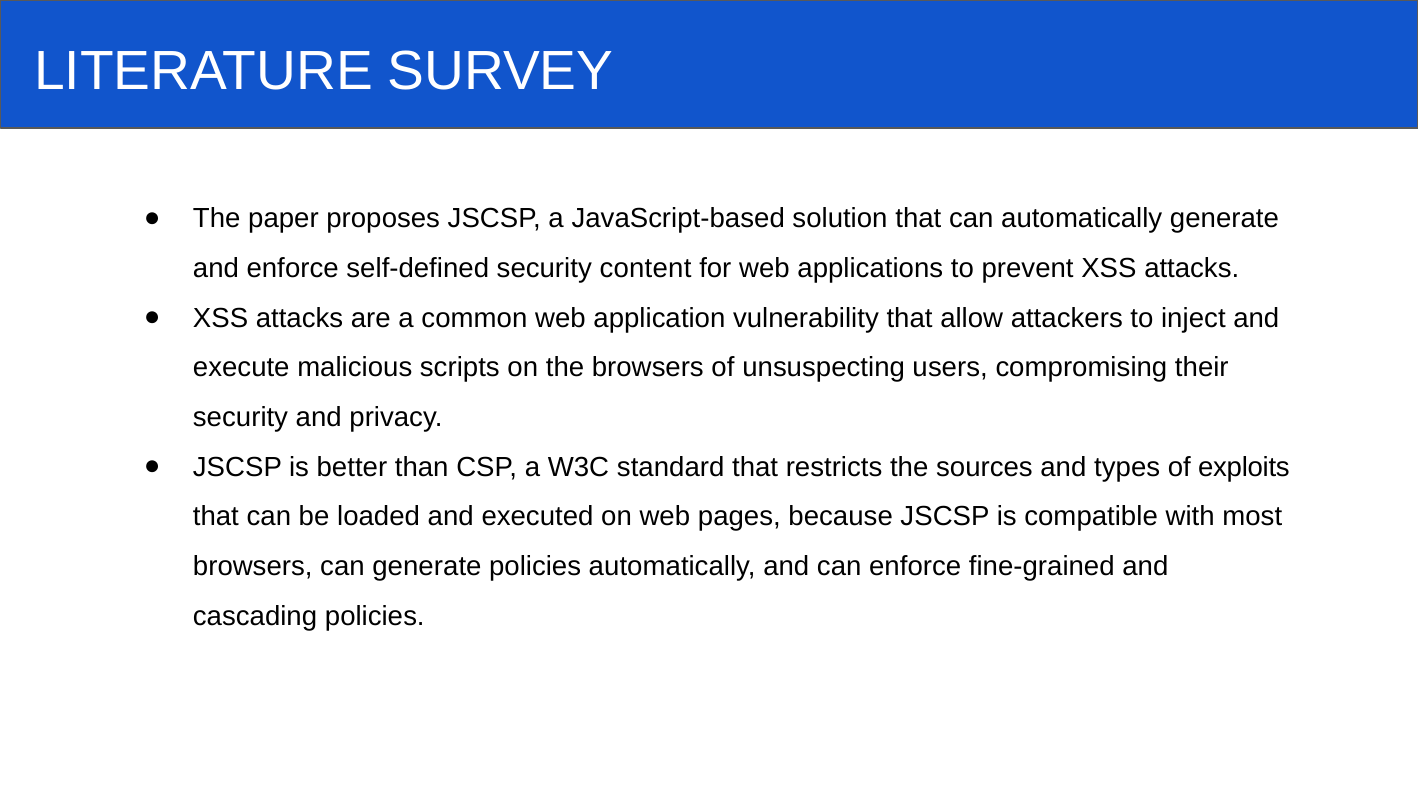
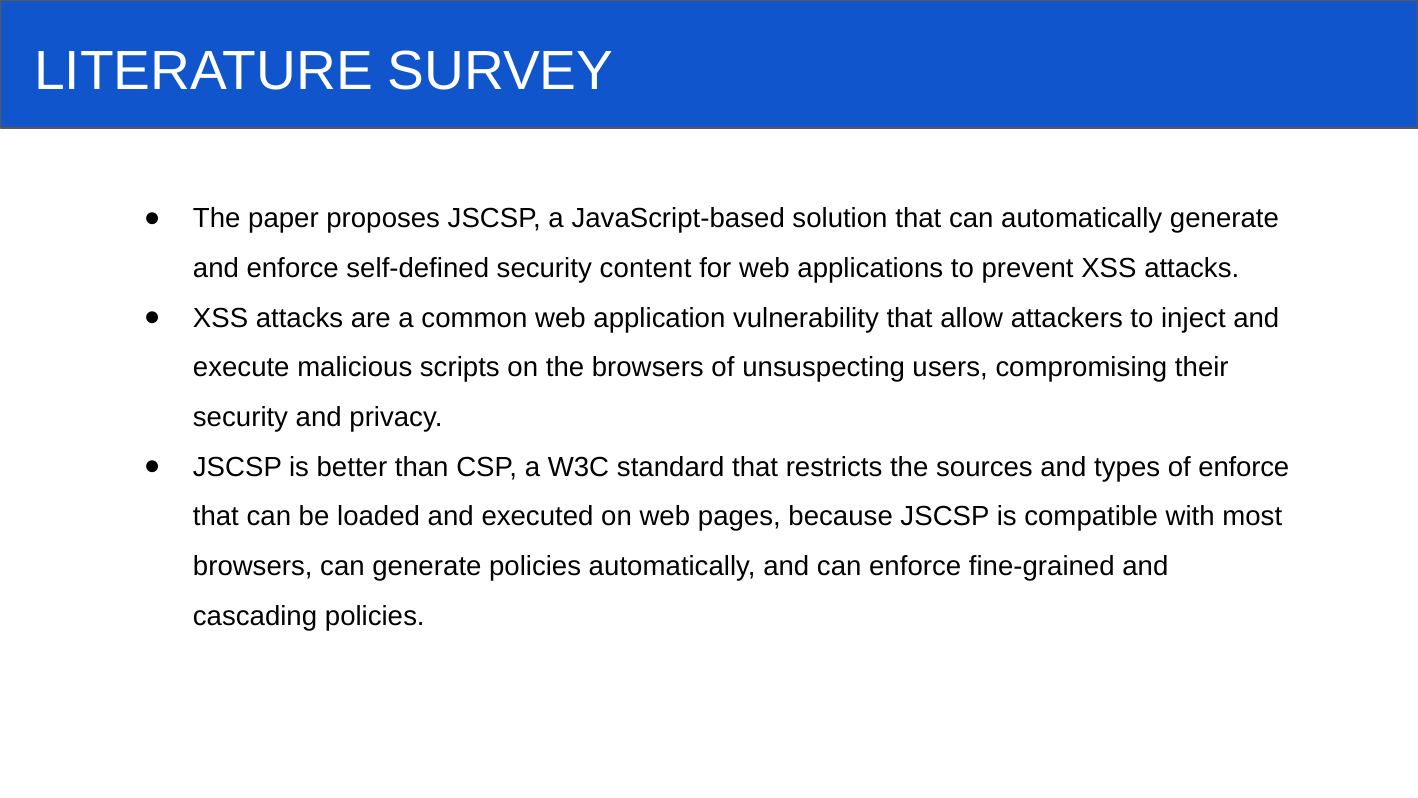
of exploits: exploits -> enforce
